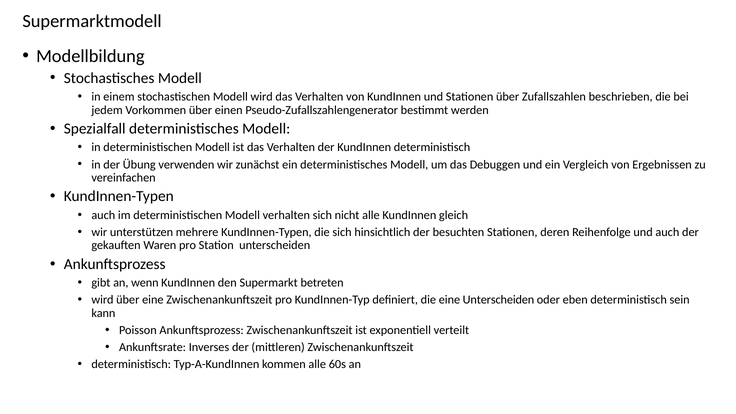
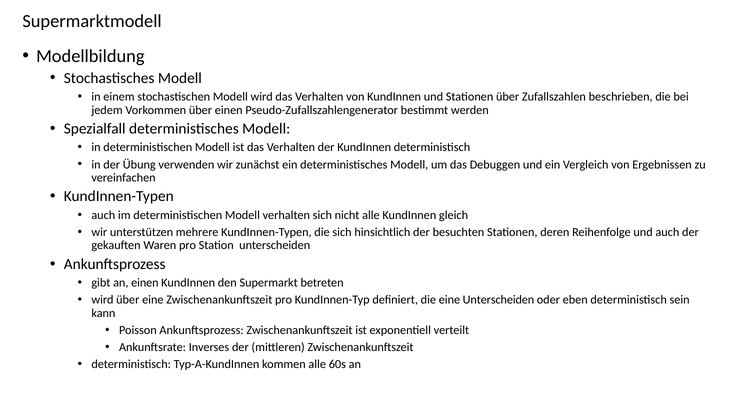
an wenn: wenn -> einen
